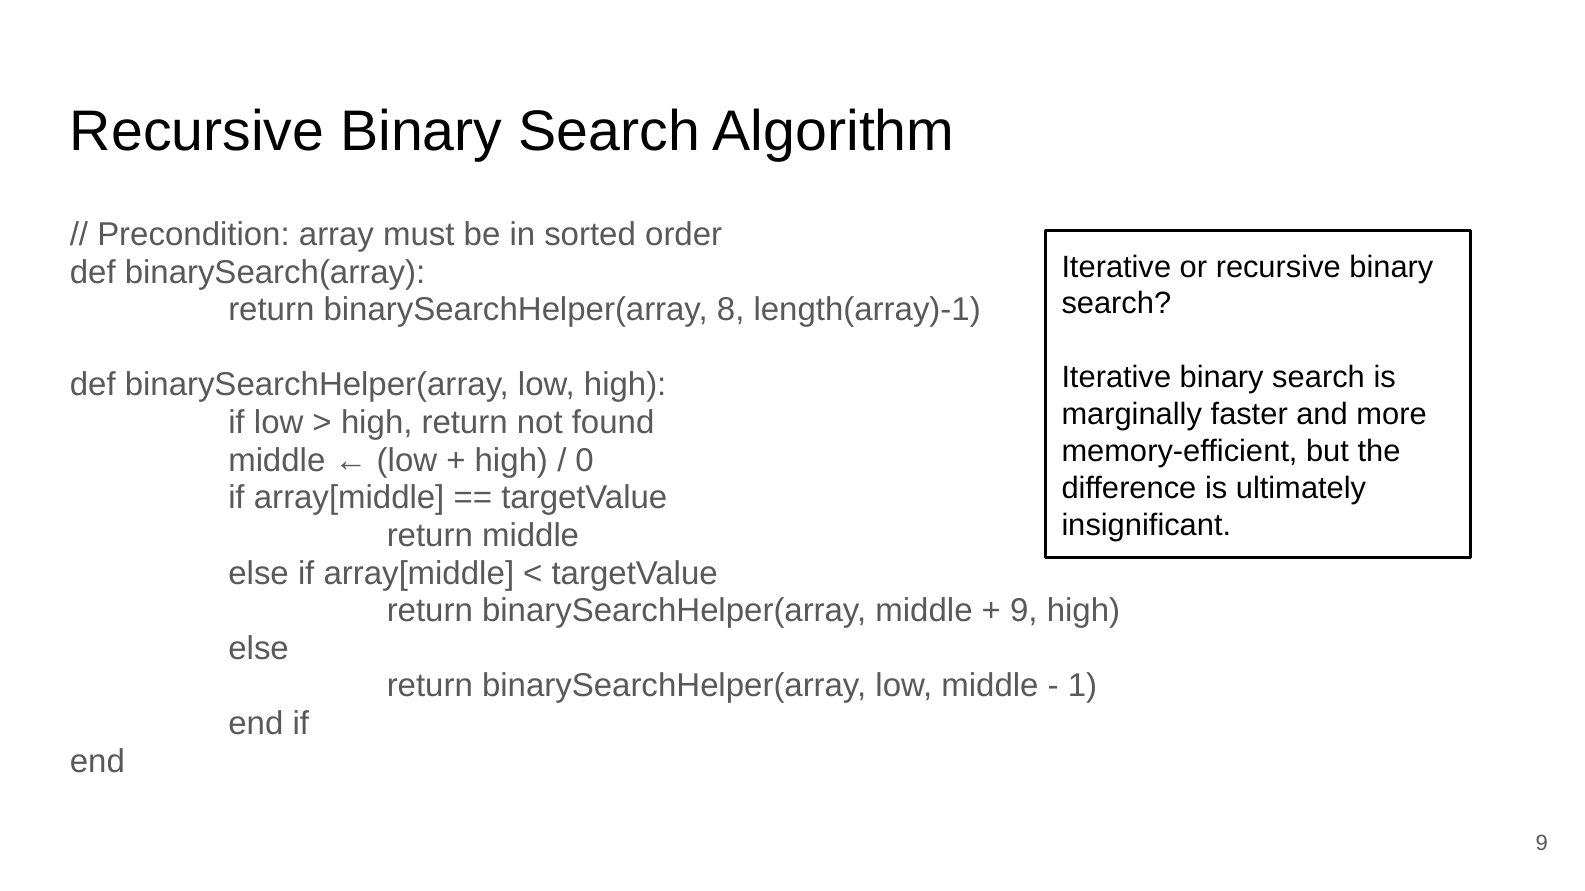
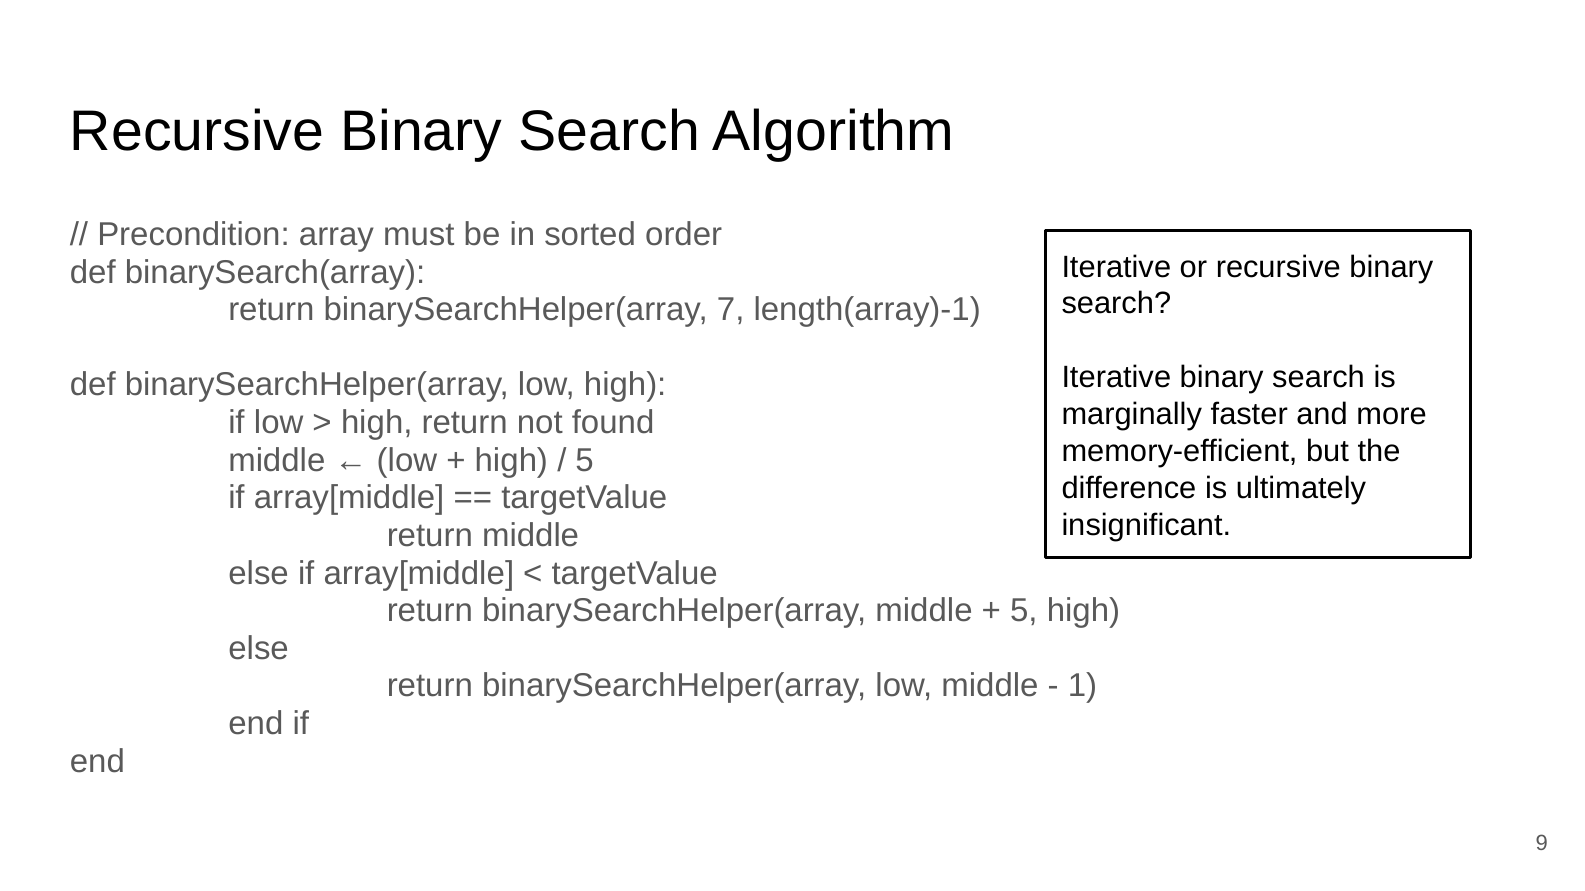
8: 8 -> 7
0 at (585, 461): 0 -> 5
9 at (1024, 611): 9 -> 5
